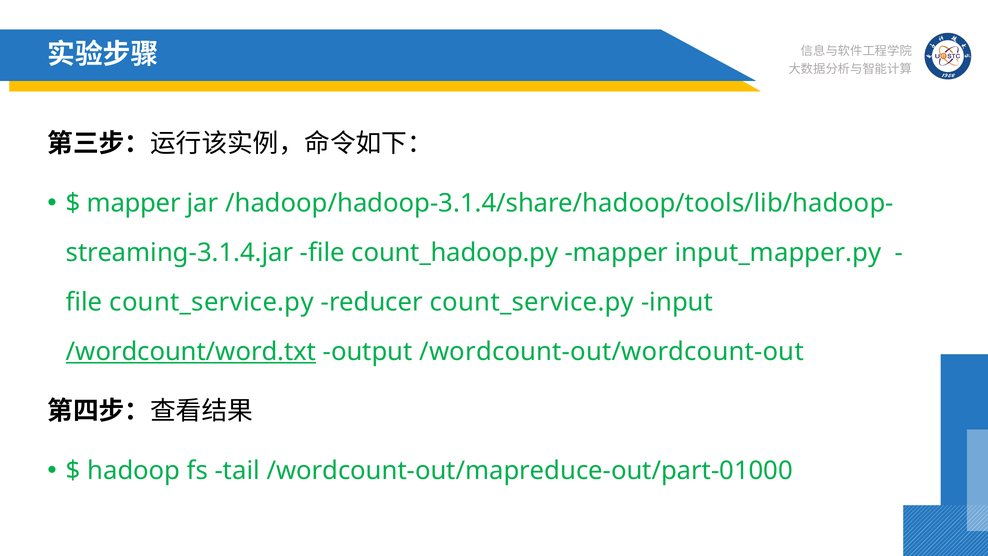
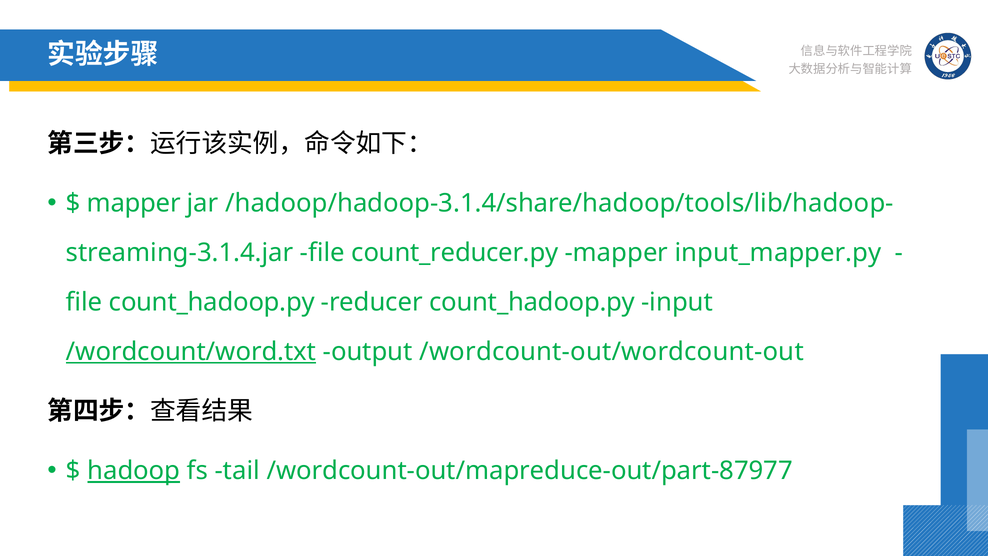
count_hadoop.py: count_hadoop.py -> count_reducer.py
file count_service.py: count_service.py -> count_hadoop.py
reducer count_service.py: count_service.py -> count_hadoop.py
hadoop underline: none -> present
/wordcount-out/mapreduce-out/part-01000: /wordcount-out/mapreduce-out/part-01000 -> /wordcount-out/mapreduce-out/part-87977
